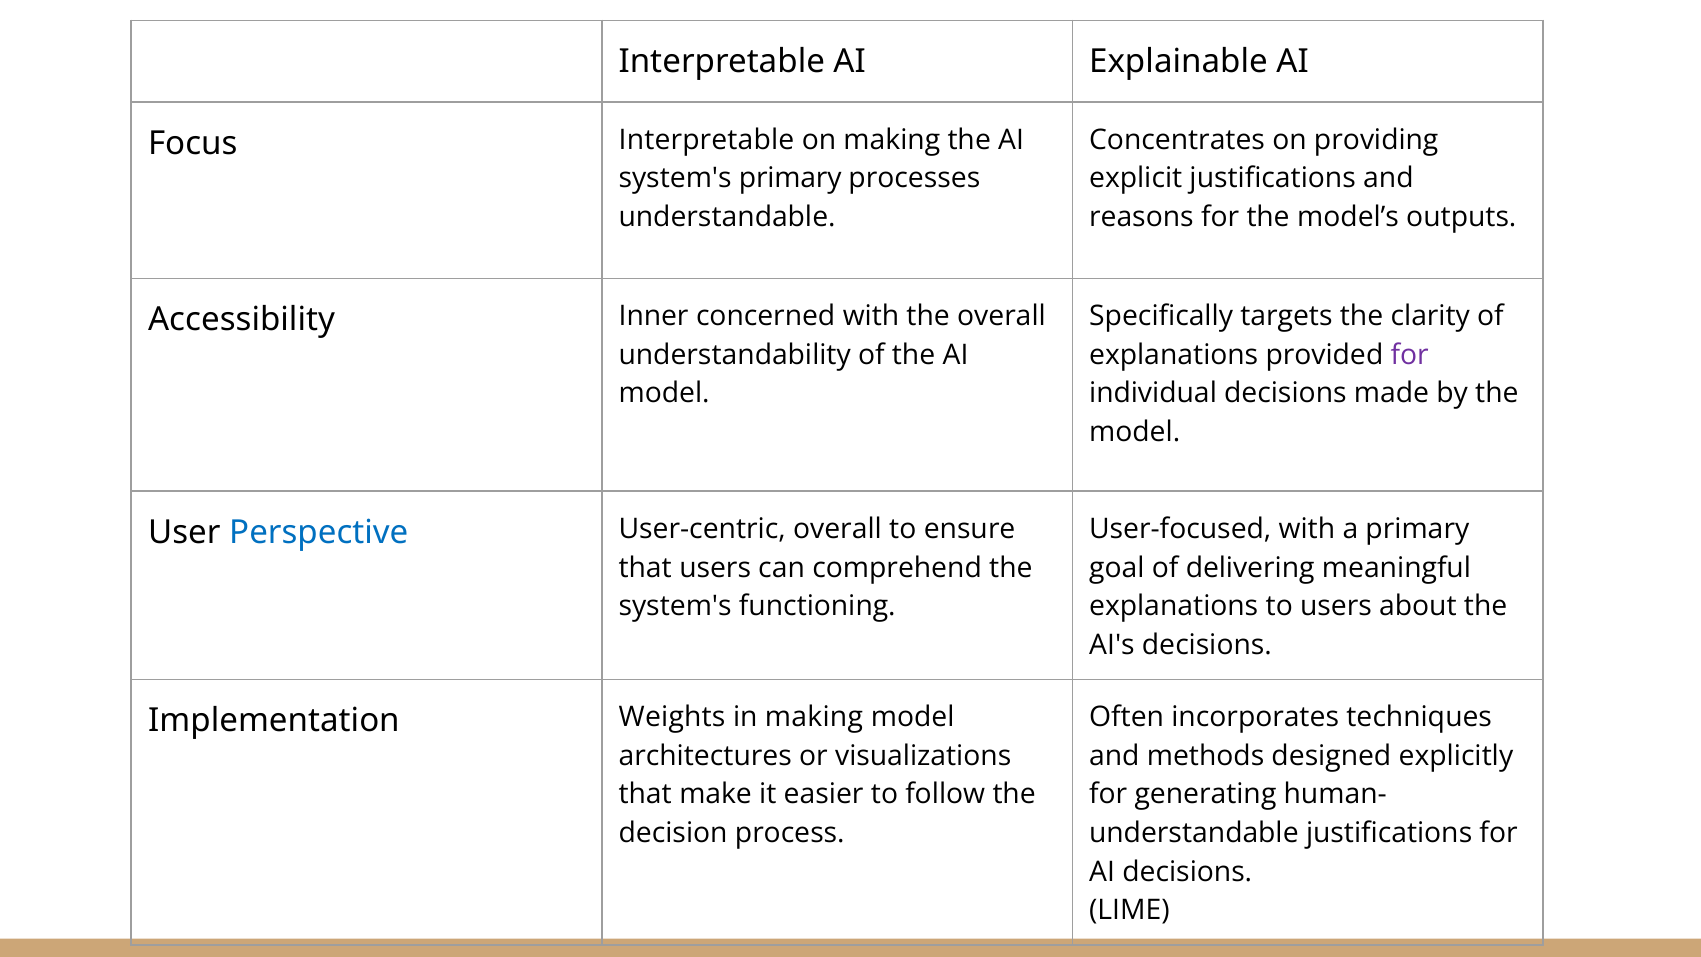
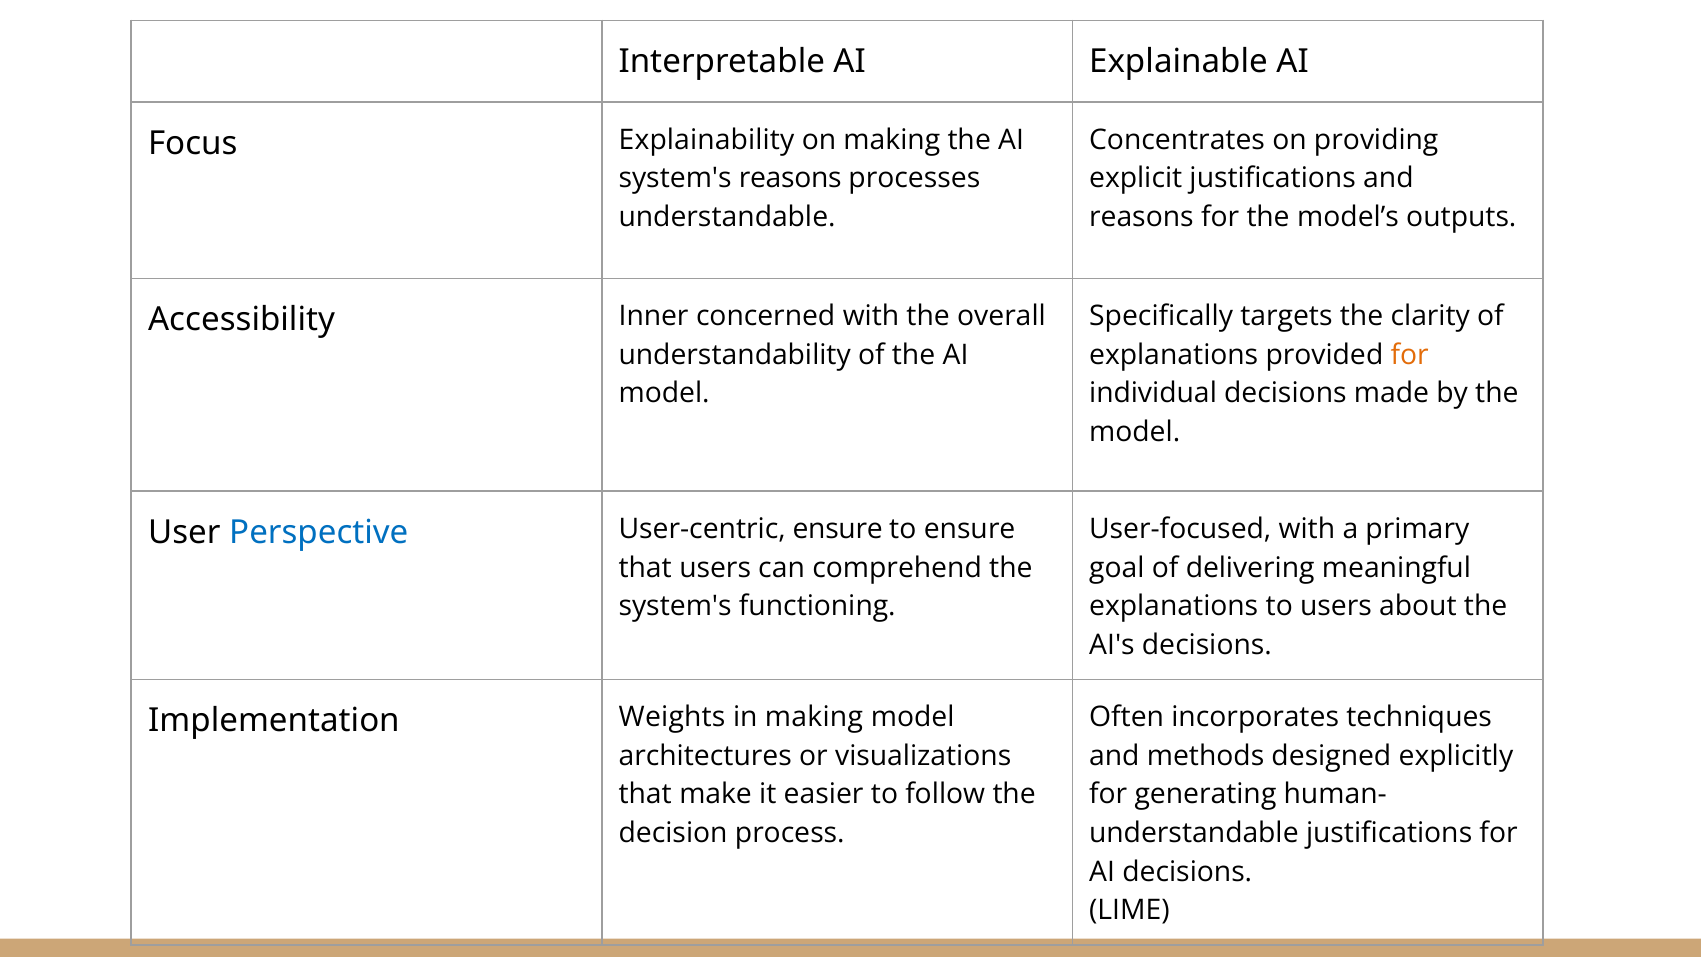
Focus Interpretable: Interpretable -> Explainability
system's primary: primary -> reasons
for at (1410, 355) colour: purple -> orange
User-centric overall: overall -> ensure
